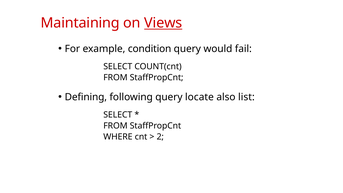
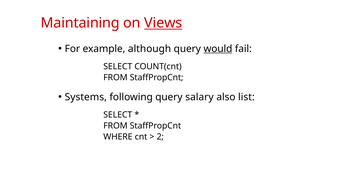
condition: condition -> although
would underline: none -> present
Defining: Defining -> Systems
locate: locate -> salary
